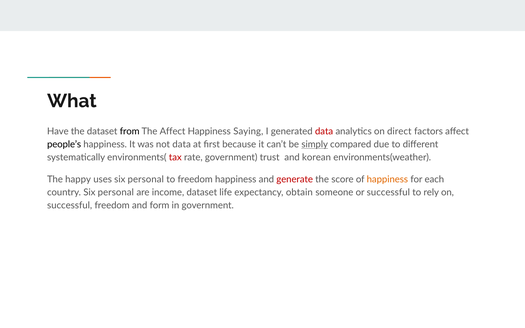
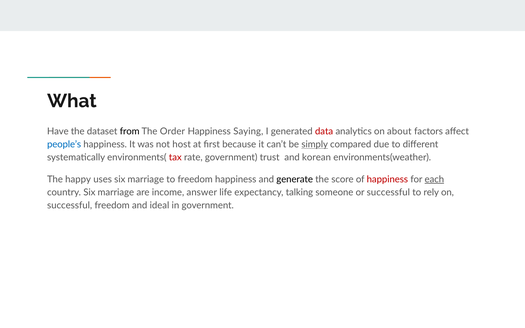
The Affect: Affect -> Order
direct: direct -> about
people’s colour: black -> blue
not data: data -> host
uses six personal: personal -> marriage
generate colour: red -> black
happiness at (387, 179) colour: orange -> red
each underline: none -> present
country Six personal: personal -> marriage
income dataset: dataset -> answer
obtain: obtain -> talking
form: form -> ideal
